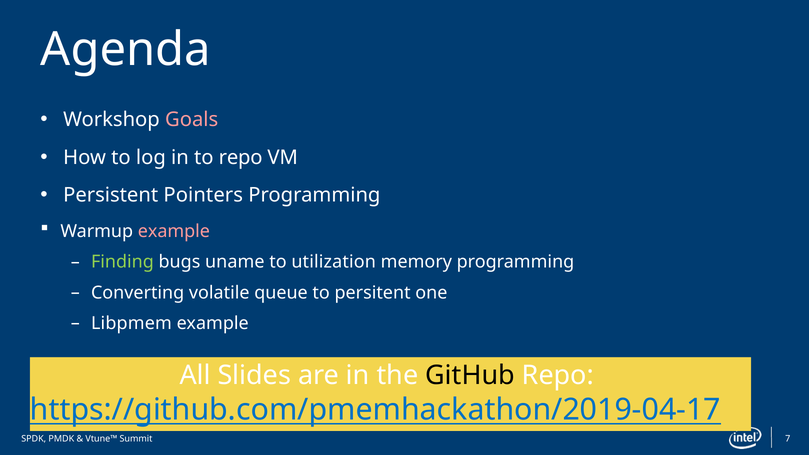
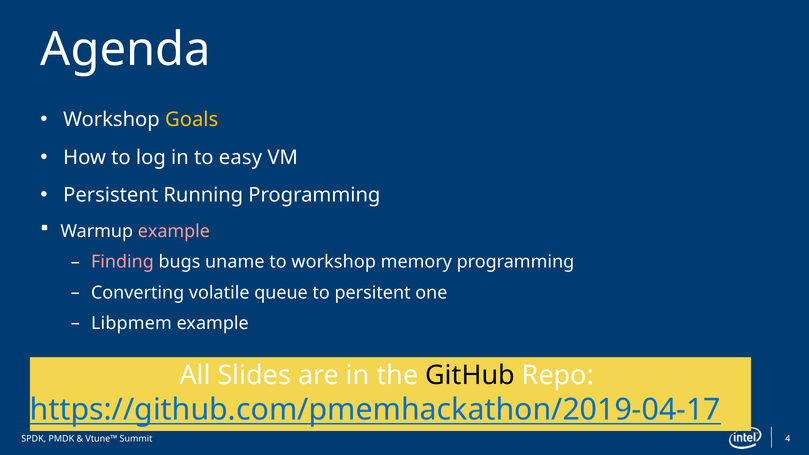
Goals colour: pink -> yellow
to repo: repo -> easy
Pointers: Pointers -> Running
Finding colour: light green -> pink
to utilization: utilization -> workshop
7: 7 -> 4
